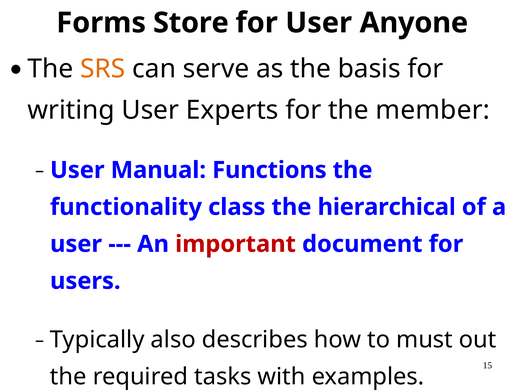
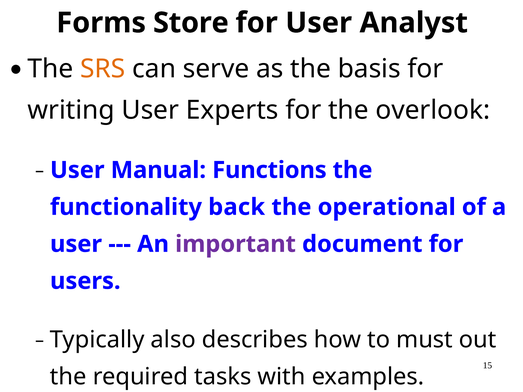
Anyone: Anyone -> Analyst
member: member -> overlook
class: class -> back
hierarchical: hierarchical -> operational
important colour: red -> purple
